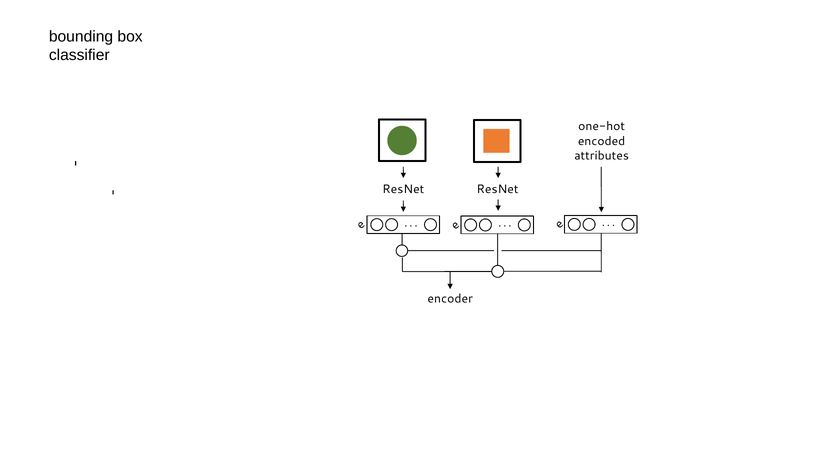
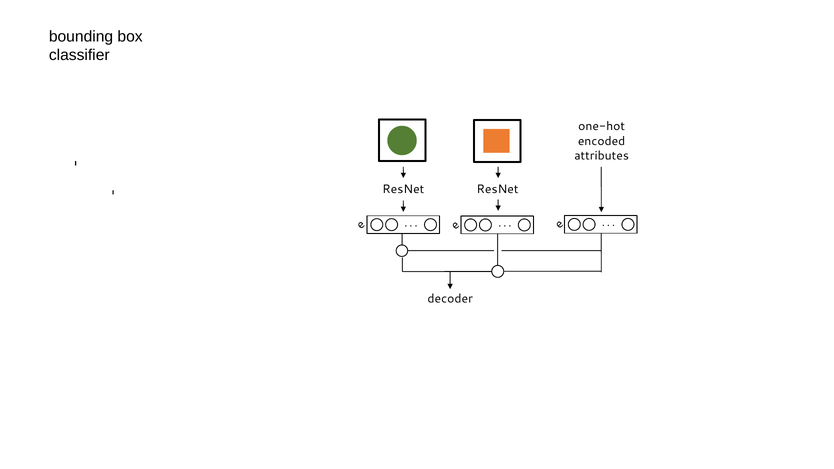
encoder: encoder -> decoder
